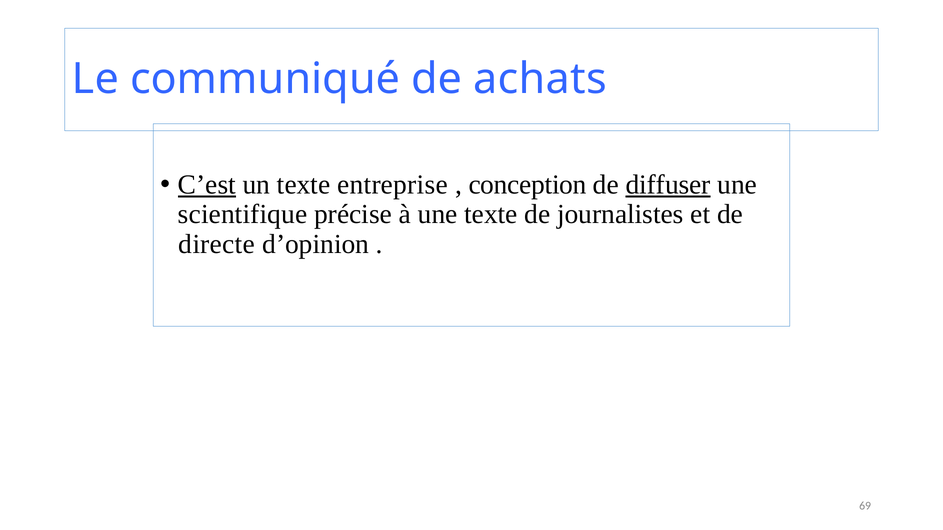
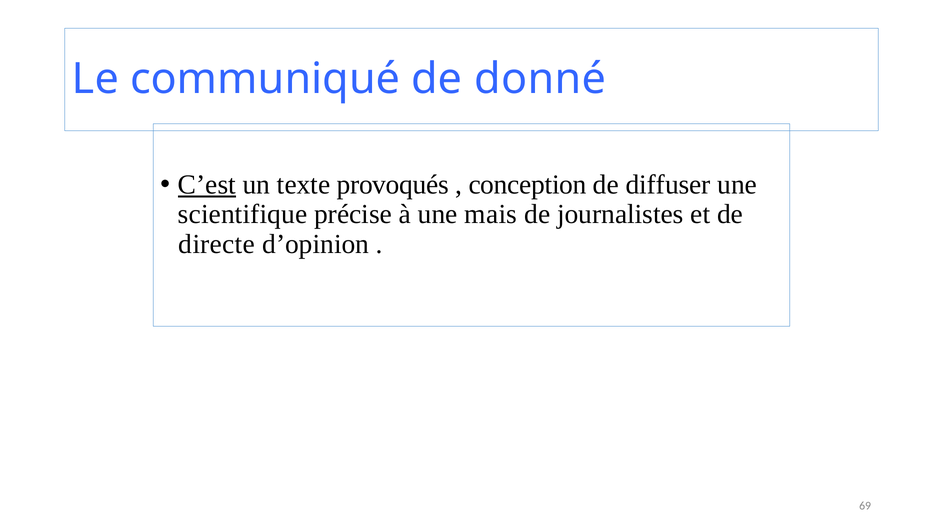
achats: achats -> donné
entreprise: entreprise -> provoqués
diffuser underline: present -> none
une texte: texte -> mais
